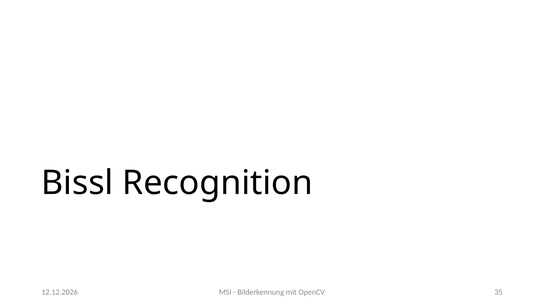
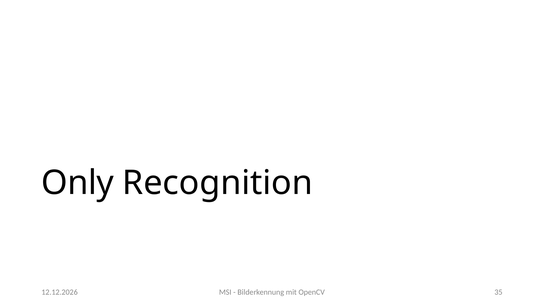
Bissl: Bissl -> Only
